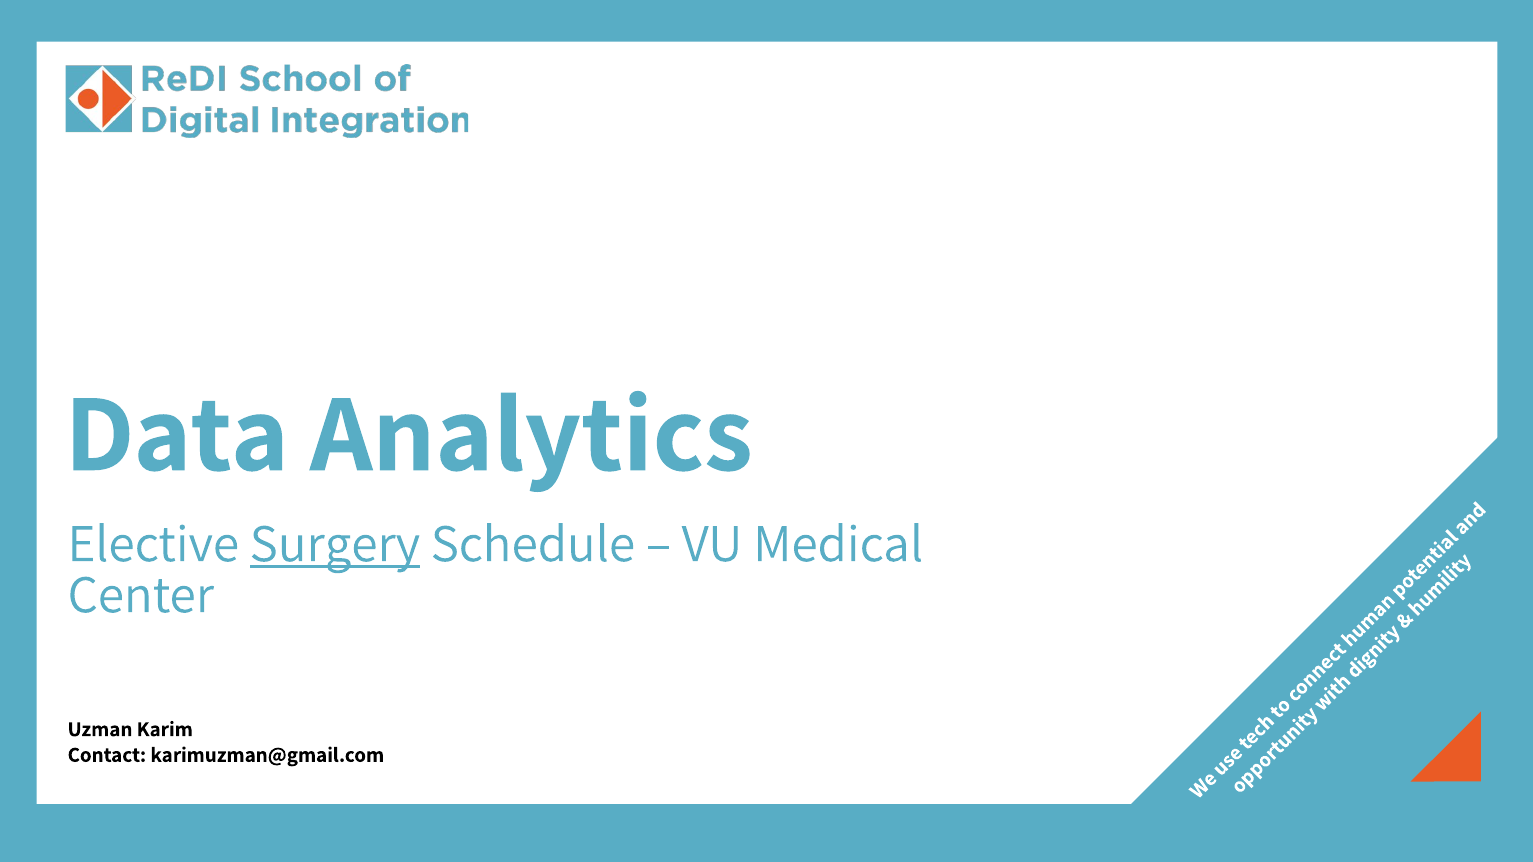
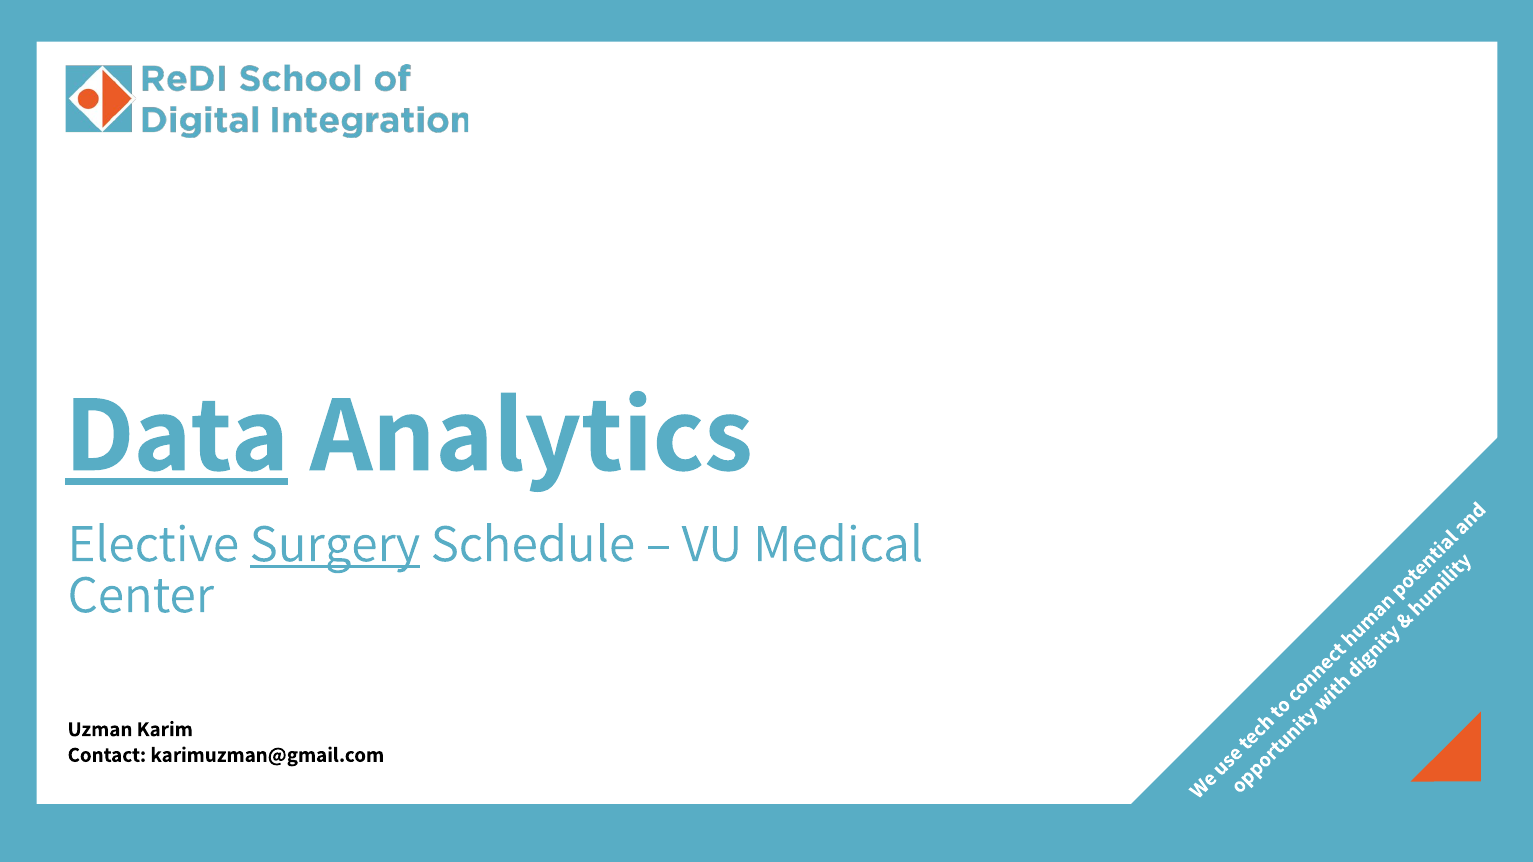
Data underline: none -> present
